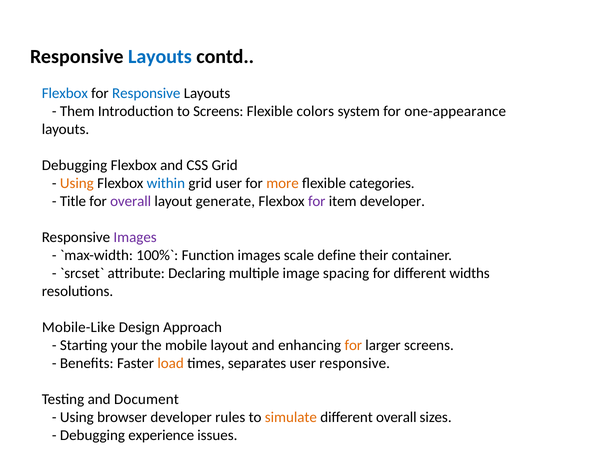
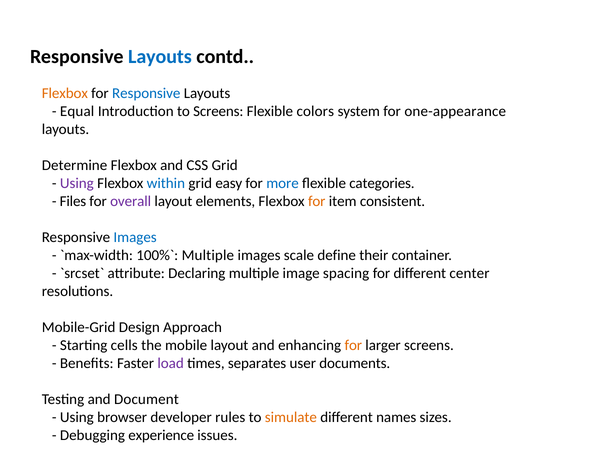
Flexbox at (65, 93) colour: blue -> orange
Them: Them -> Equal
Debugging at (75, 166): Debugging -> Determine
Using at (77, 184) colour: orange -> purple
grid user: user -> easy
more colour: orange -> blue
Title: Title -> Files
generate: generate -> elements
for at (317, 202) colour: purple -> orange
item developer: developer -> consistent
Images at (135, 238) colour: purple -> blue
Function at (208, 256): Function -> Multiple
widths: widths -> center
Mobile-Like: Mobile-Like -> Mobile-Grid
your: your -> cells
load colour: orange -> purple
user responsive: responsive -> documents
different overall: overall -> names
